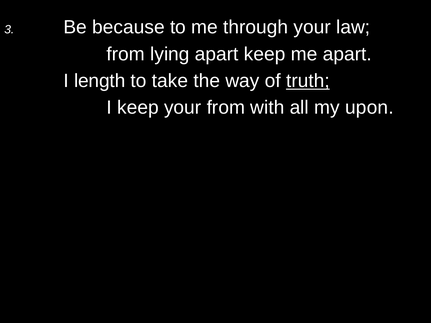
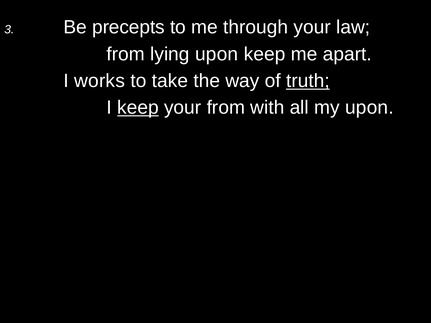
because: because -> precepts
lying apart: apart -> upon
length: length -> works
keep at (138, 108) underline: none -> present
